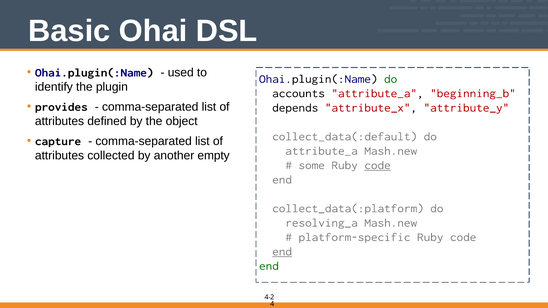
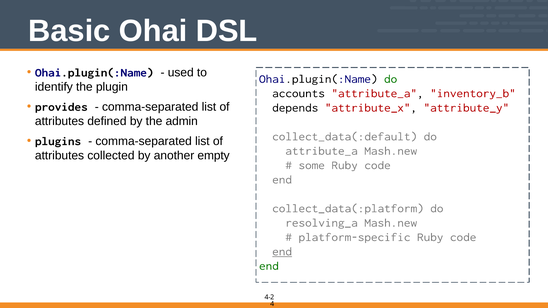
beginning_b: beginning_b -> inventory_b
object: object -> admin
capture: capture -> plugins
code at (378, 165) underline: present -> none
